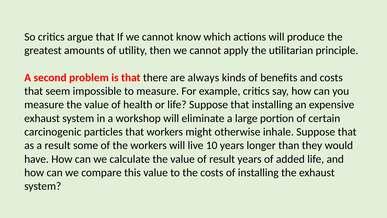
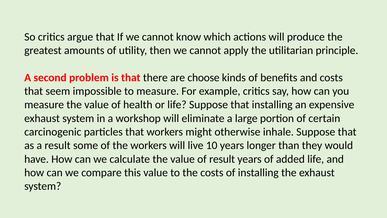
always: always -> choose
